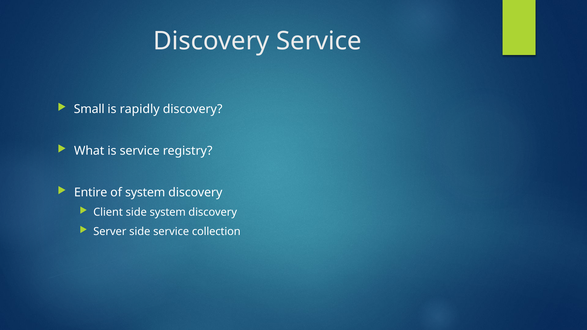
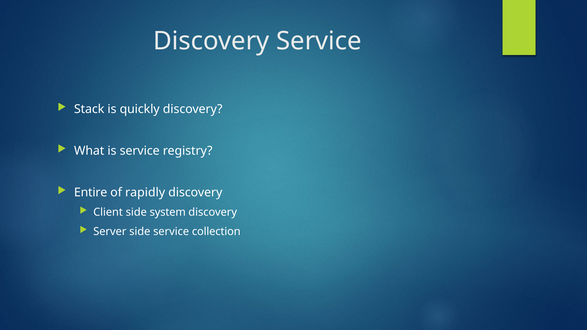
Small: Small -> Stack
rapidly: rapidly -> quickly
of system: system -> rapidly
